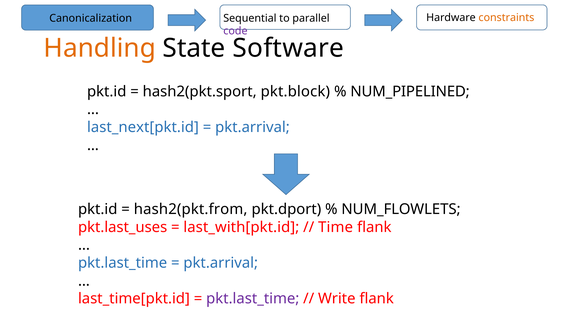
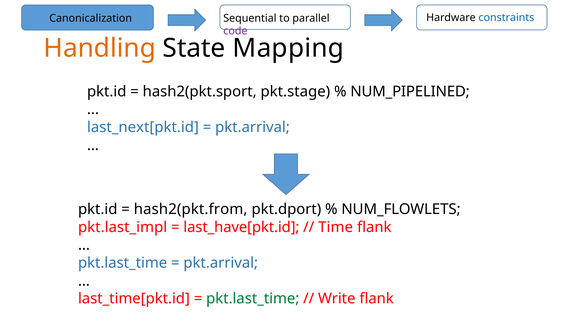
constraints colour: orange -> blue
Software: Software -> Mapping
pkt.block: pkt.block -> pkt.stage
pkt.last_uses: pkt.last_uses -> pkt.last_impl
last_with[pkt.id: last_with[pkt.id -> last_have[pkt.id
pkt.last_time at (253, 298) colour: purple -> green
